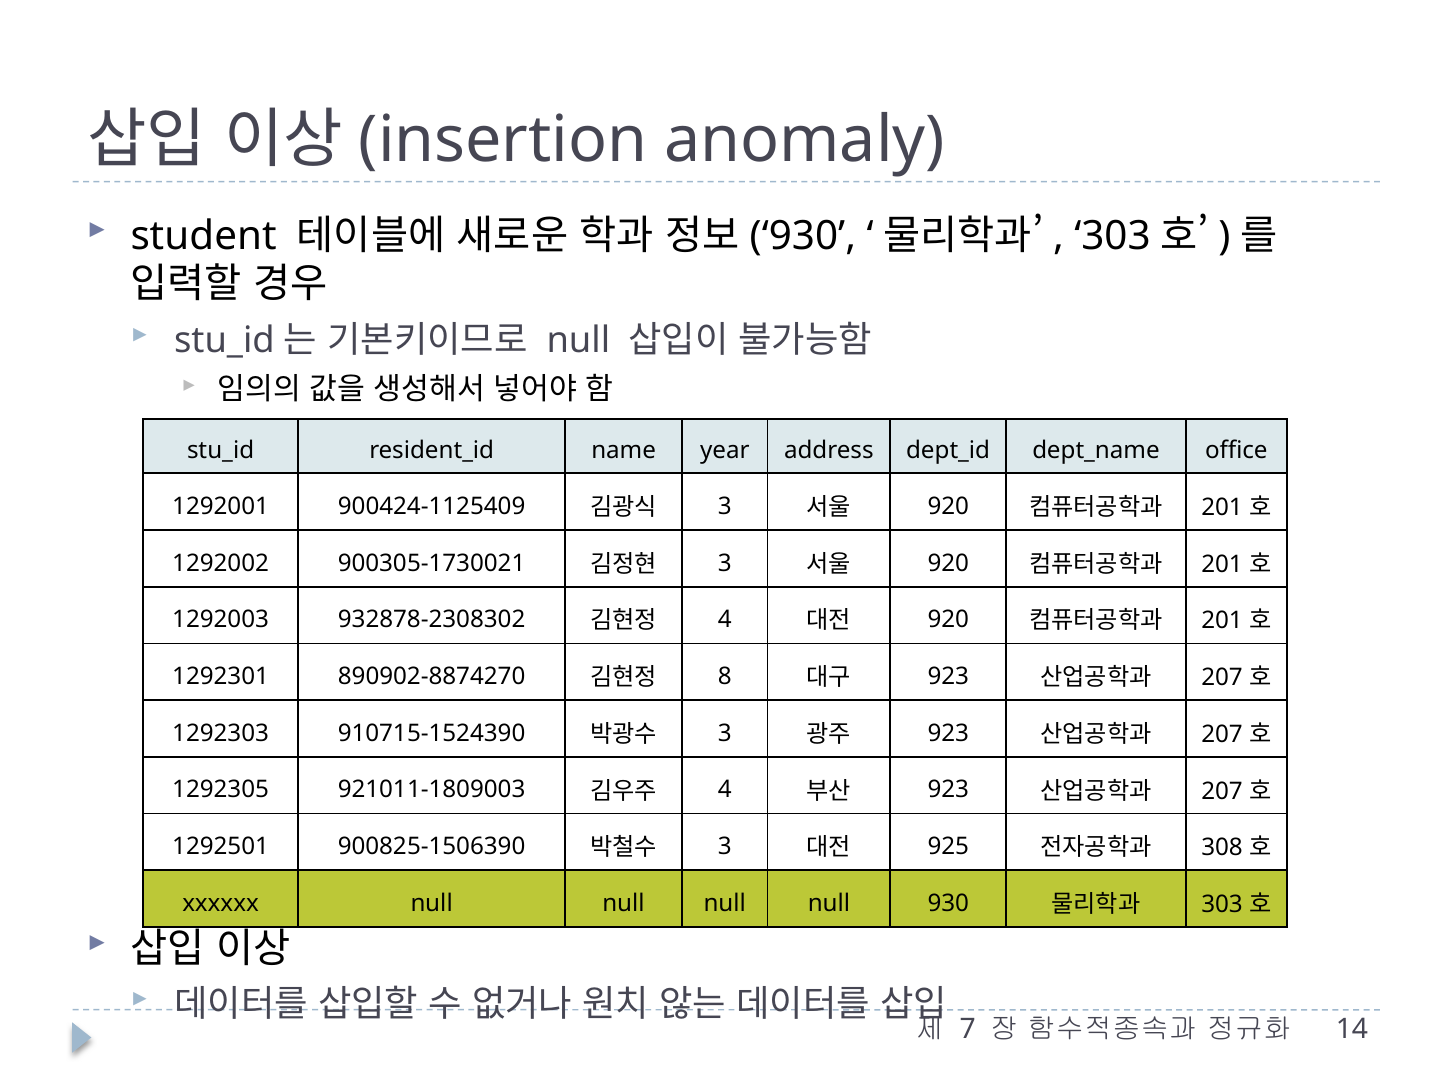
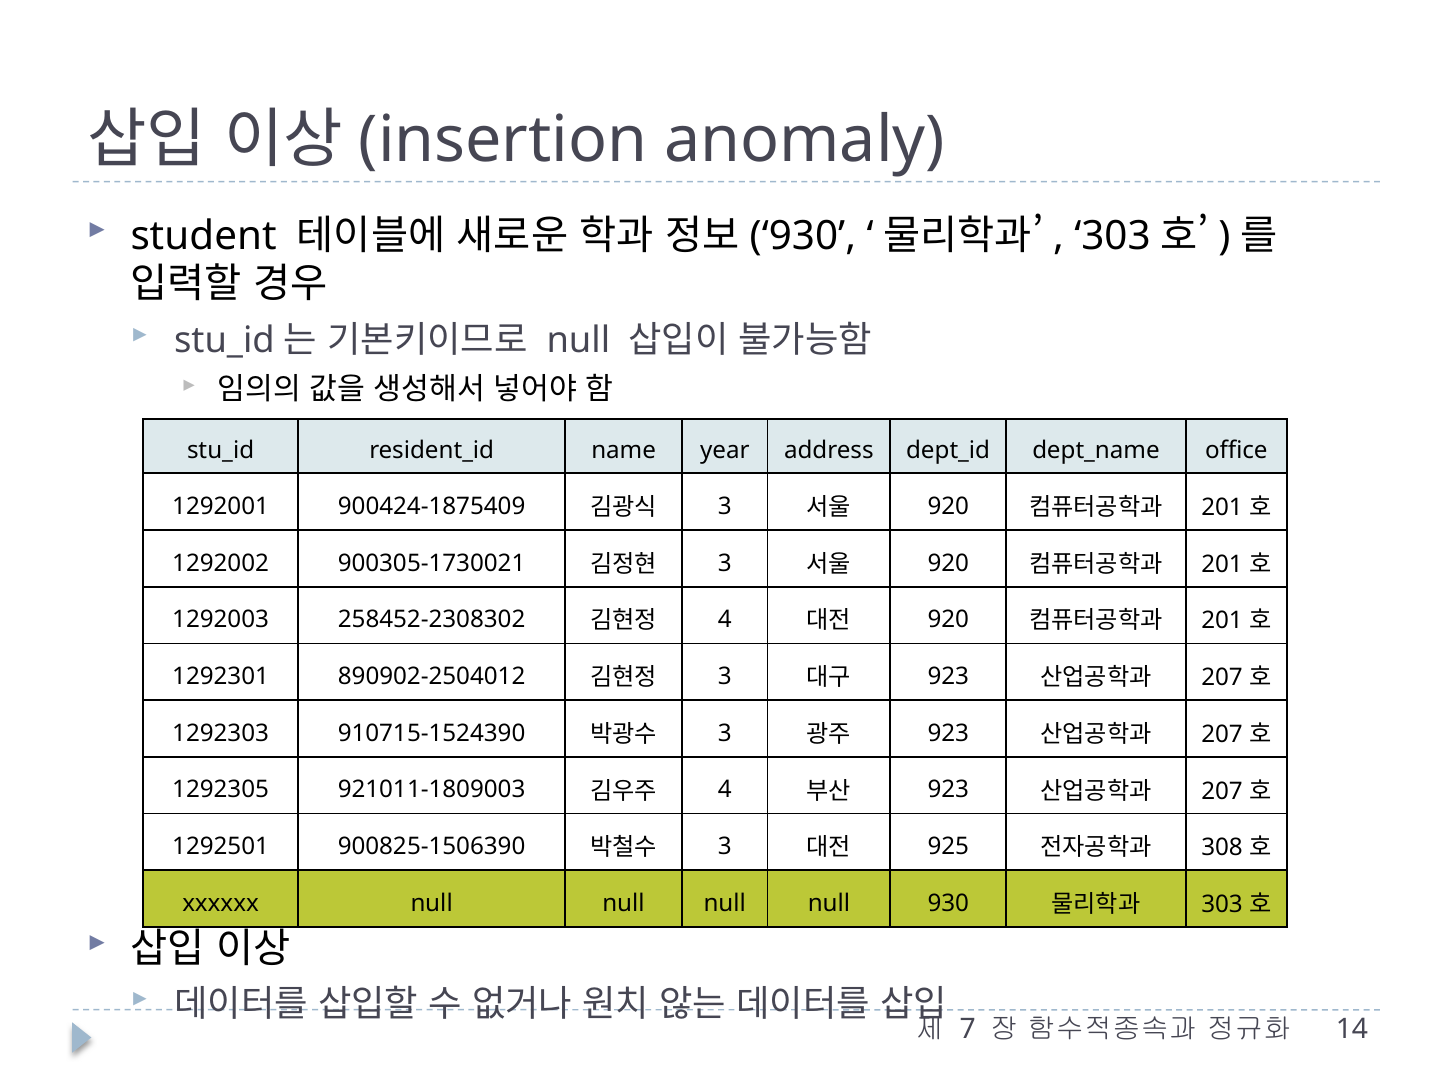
900424‐1125409: 900424‐1125409 -> 900424‐1875409
932878‐2308302: 932878‐2308302 -> 258452‐2308302
890902‐8874270: 890902‐8874270 -> 890902‐2504012
8 at (725, 676): 8 -> 3
